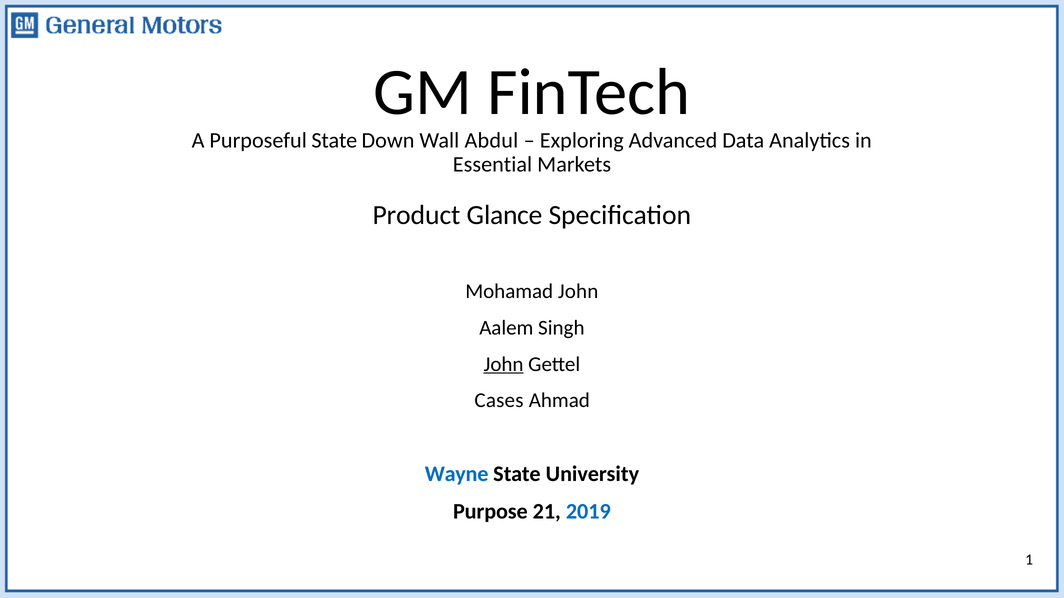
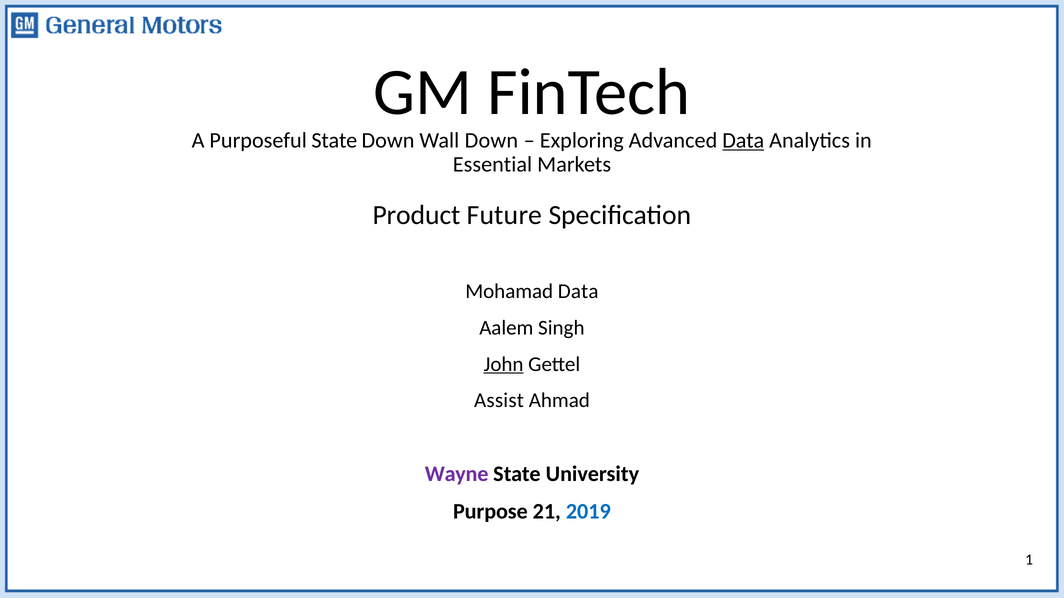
Wall Abdul: Abdul -> Down
Data at (743, 141) underline: none -> present
Glance: Glance -> Future
Mohamad John: John -> Data
Cases: Cases -> Assist
Wayne colour: blue -> purple
